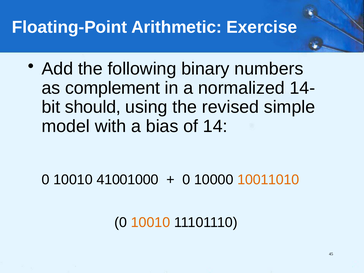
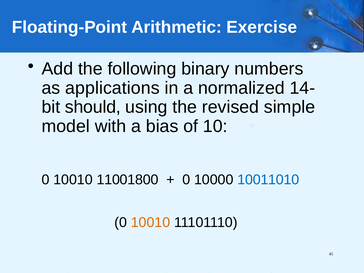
complement: complement -> applications
14: 14 -> 10
41001000: 41001000 -> 11001800
10011010 colour: orange -> blue
